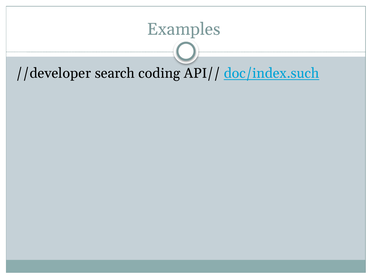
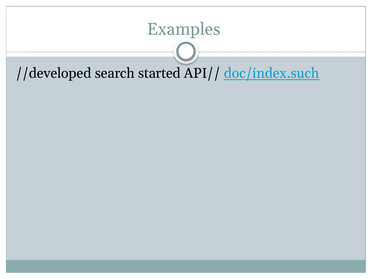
//developer: //developer -> //developed
coding: coding -> started
